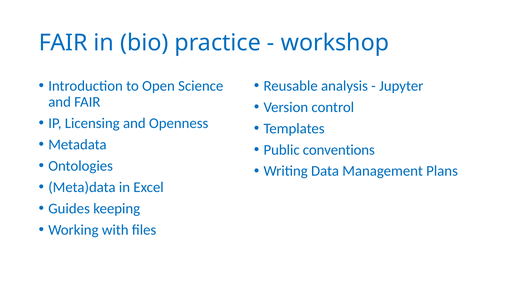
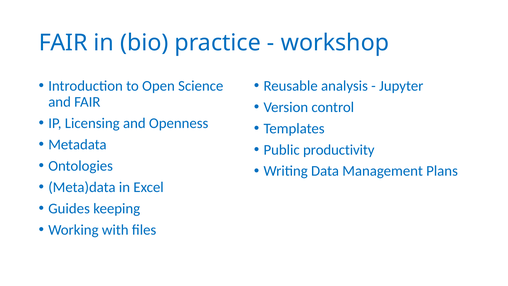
conventions: conventions -> productivity
